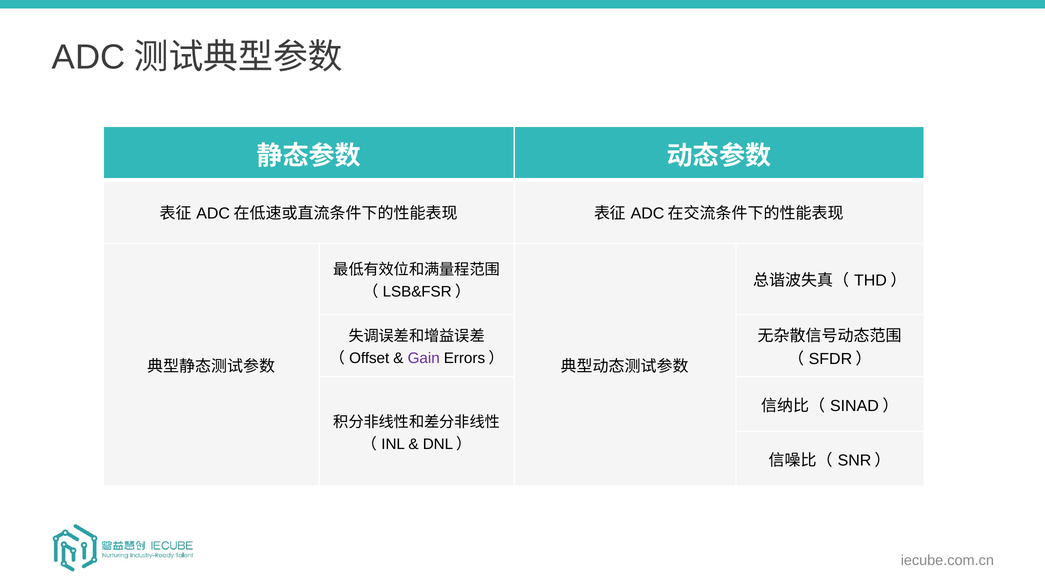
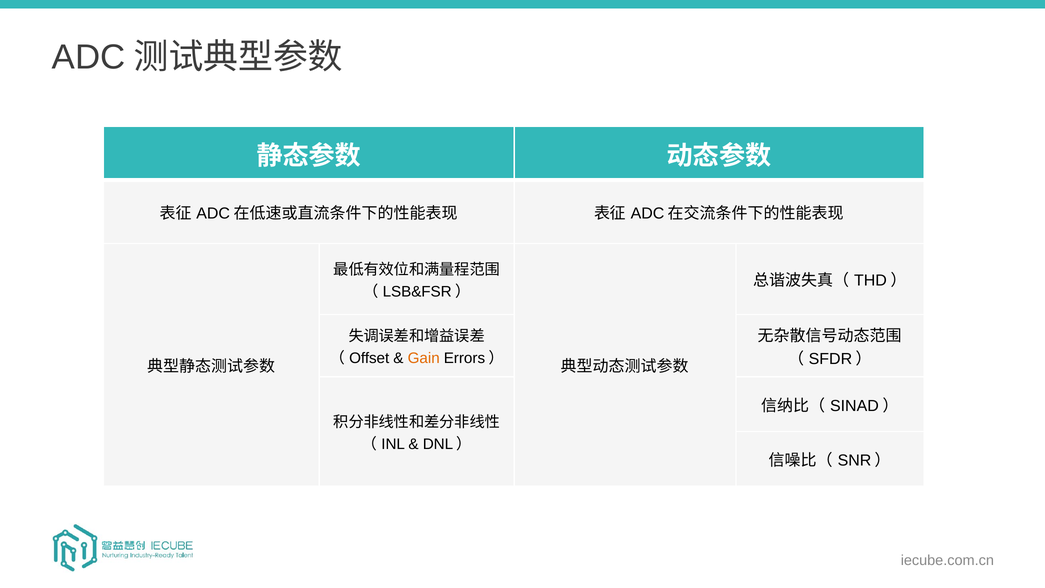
Gain colour: purple -> orange
